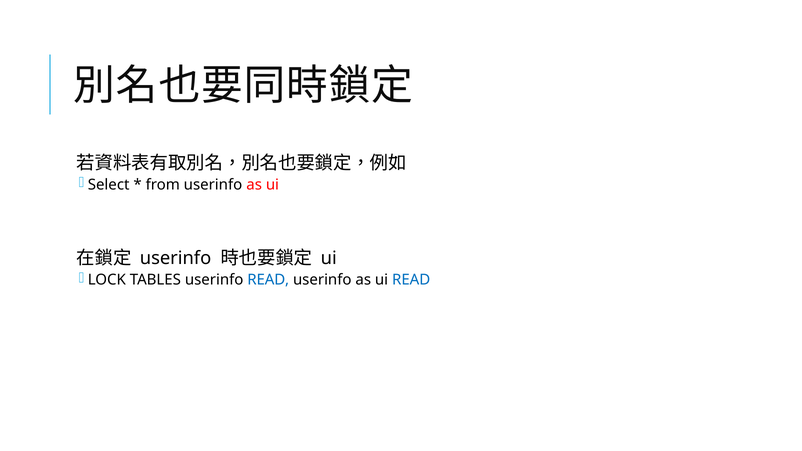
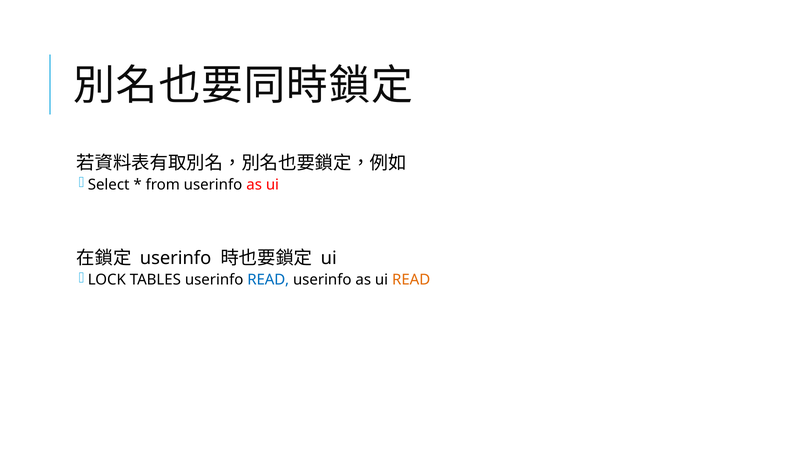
READ at (411, 280) colour: blue -> orange
